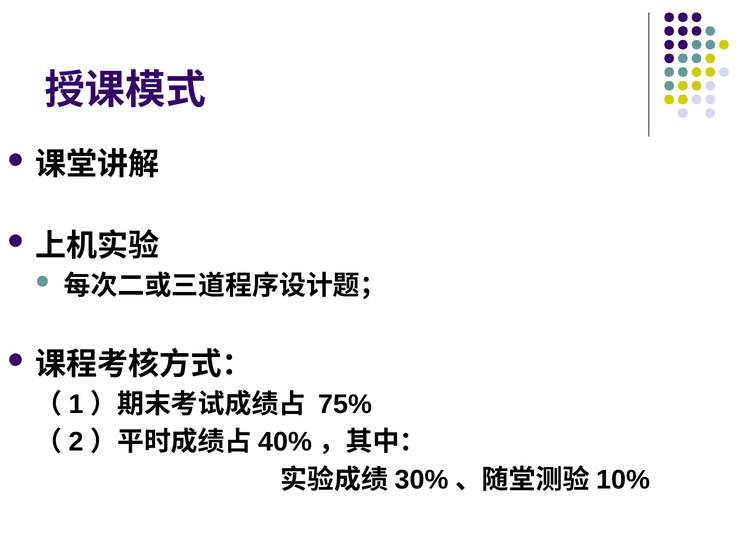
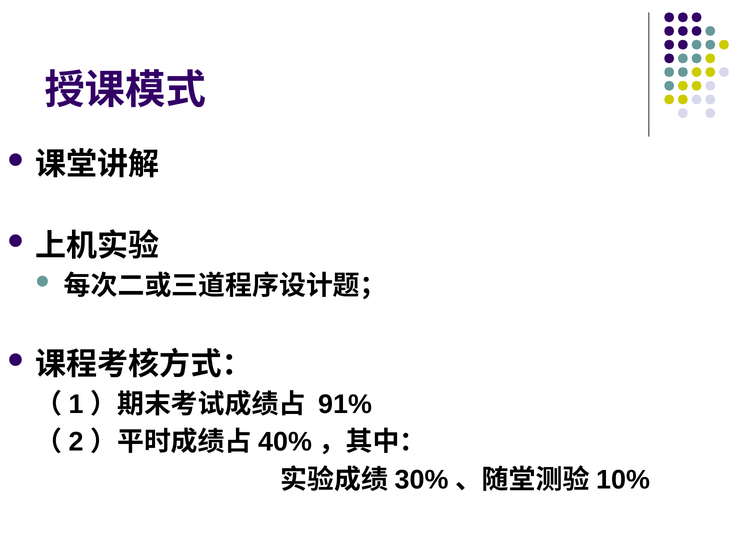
75%: 75% -> 91%
